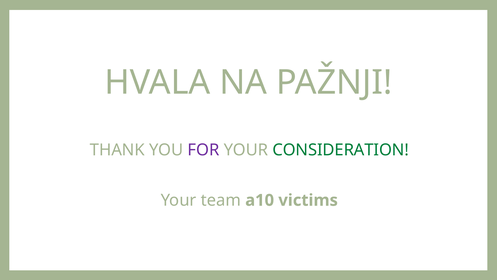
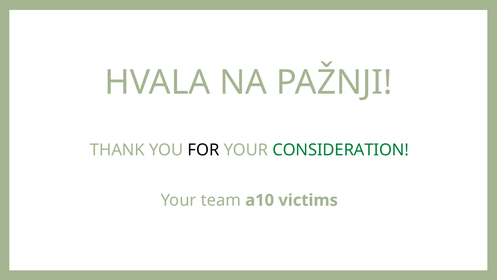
FOR colour: purple -> black
